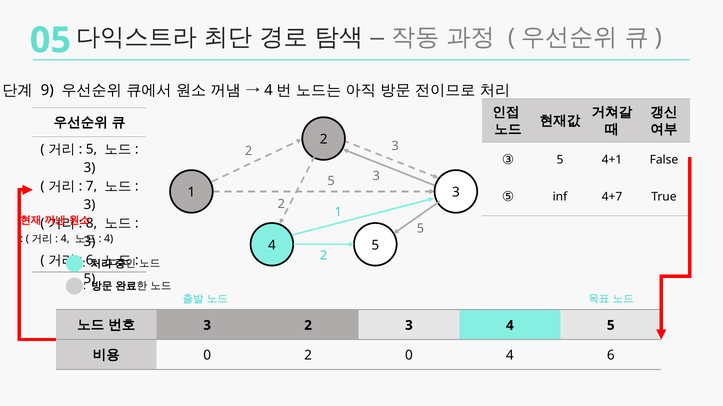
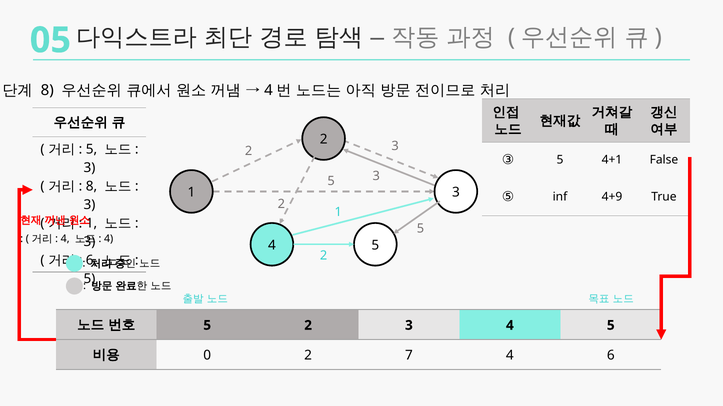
9 at (47, 91): 9 -> 8
7 at (91, 187): 7 -> 8
4+7: 4+7 -> 4+9
8 at (91, 224): 8 -> 1
3 at (207, 326): 3 -> 5
2 0: 0 -> 7
